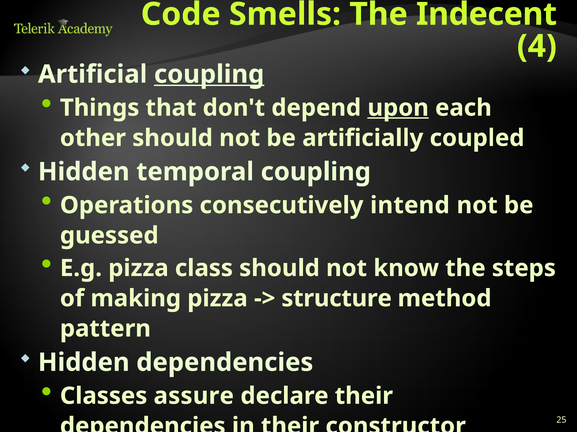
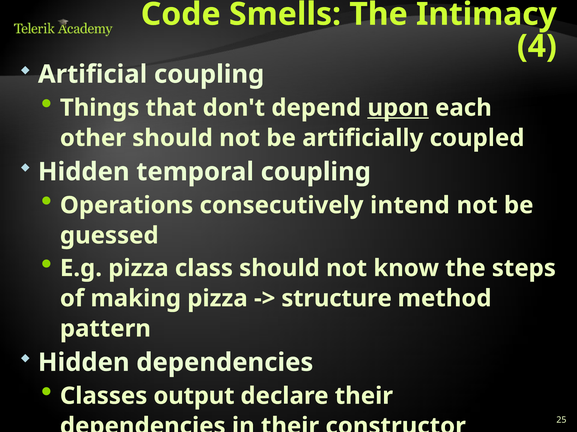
Indecent: Indecent -> Intimacy
coupling at (209, 74) underline: present -> none
assure: assure -> output
